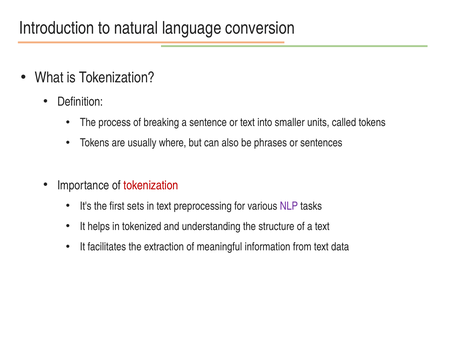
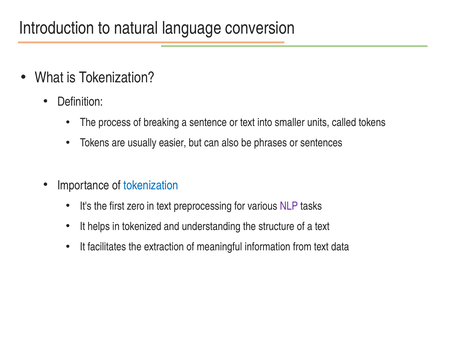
where: where -> easier
tokenization at (151, 185) colour: red -> blue
sets: sets -> zero
